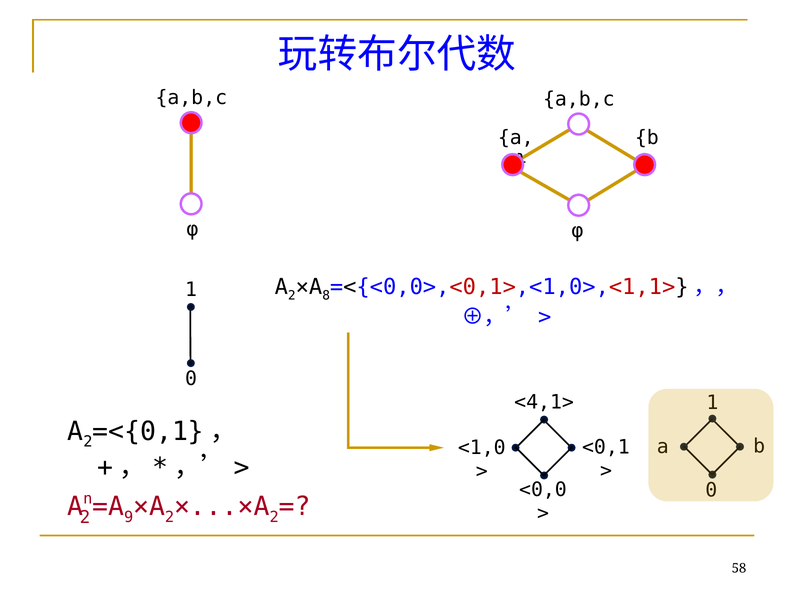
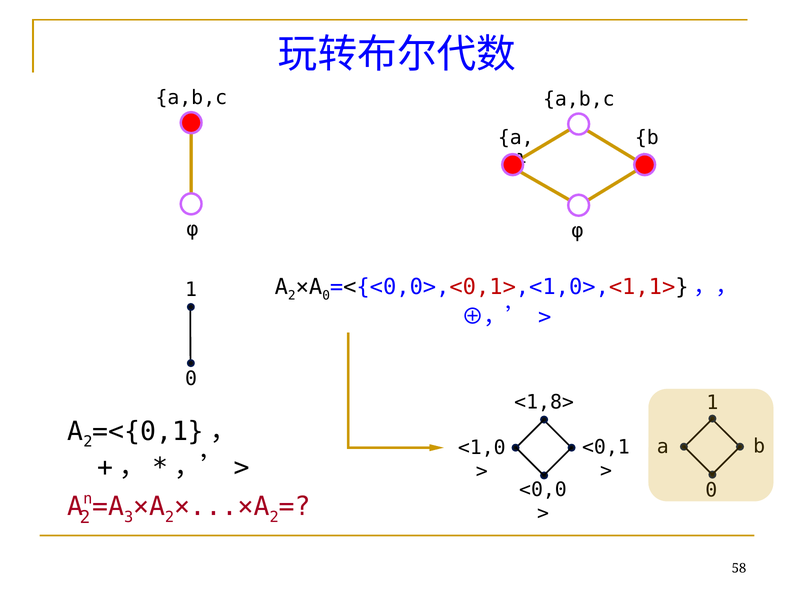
8 at (326, 296): 8 -> 0
<4,1>: <4,1> -> <1,8>
9: 9 -> 3
